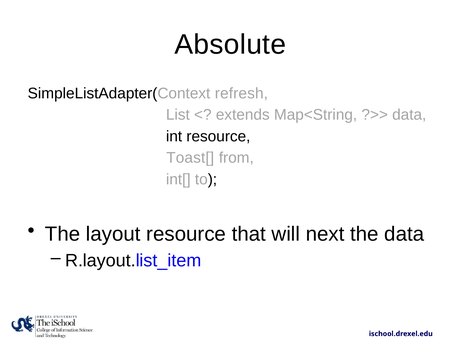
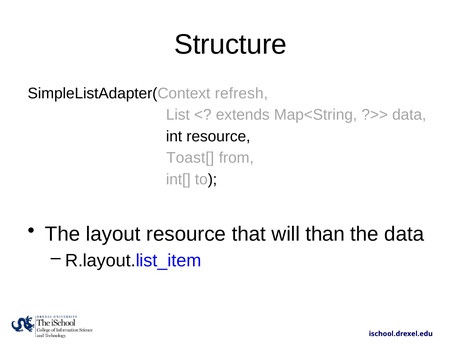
Absolute: Absolute -> Structure
next: next -> than
